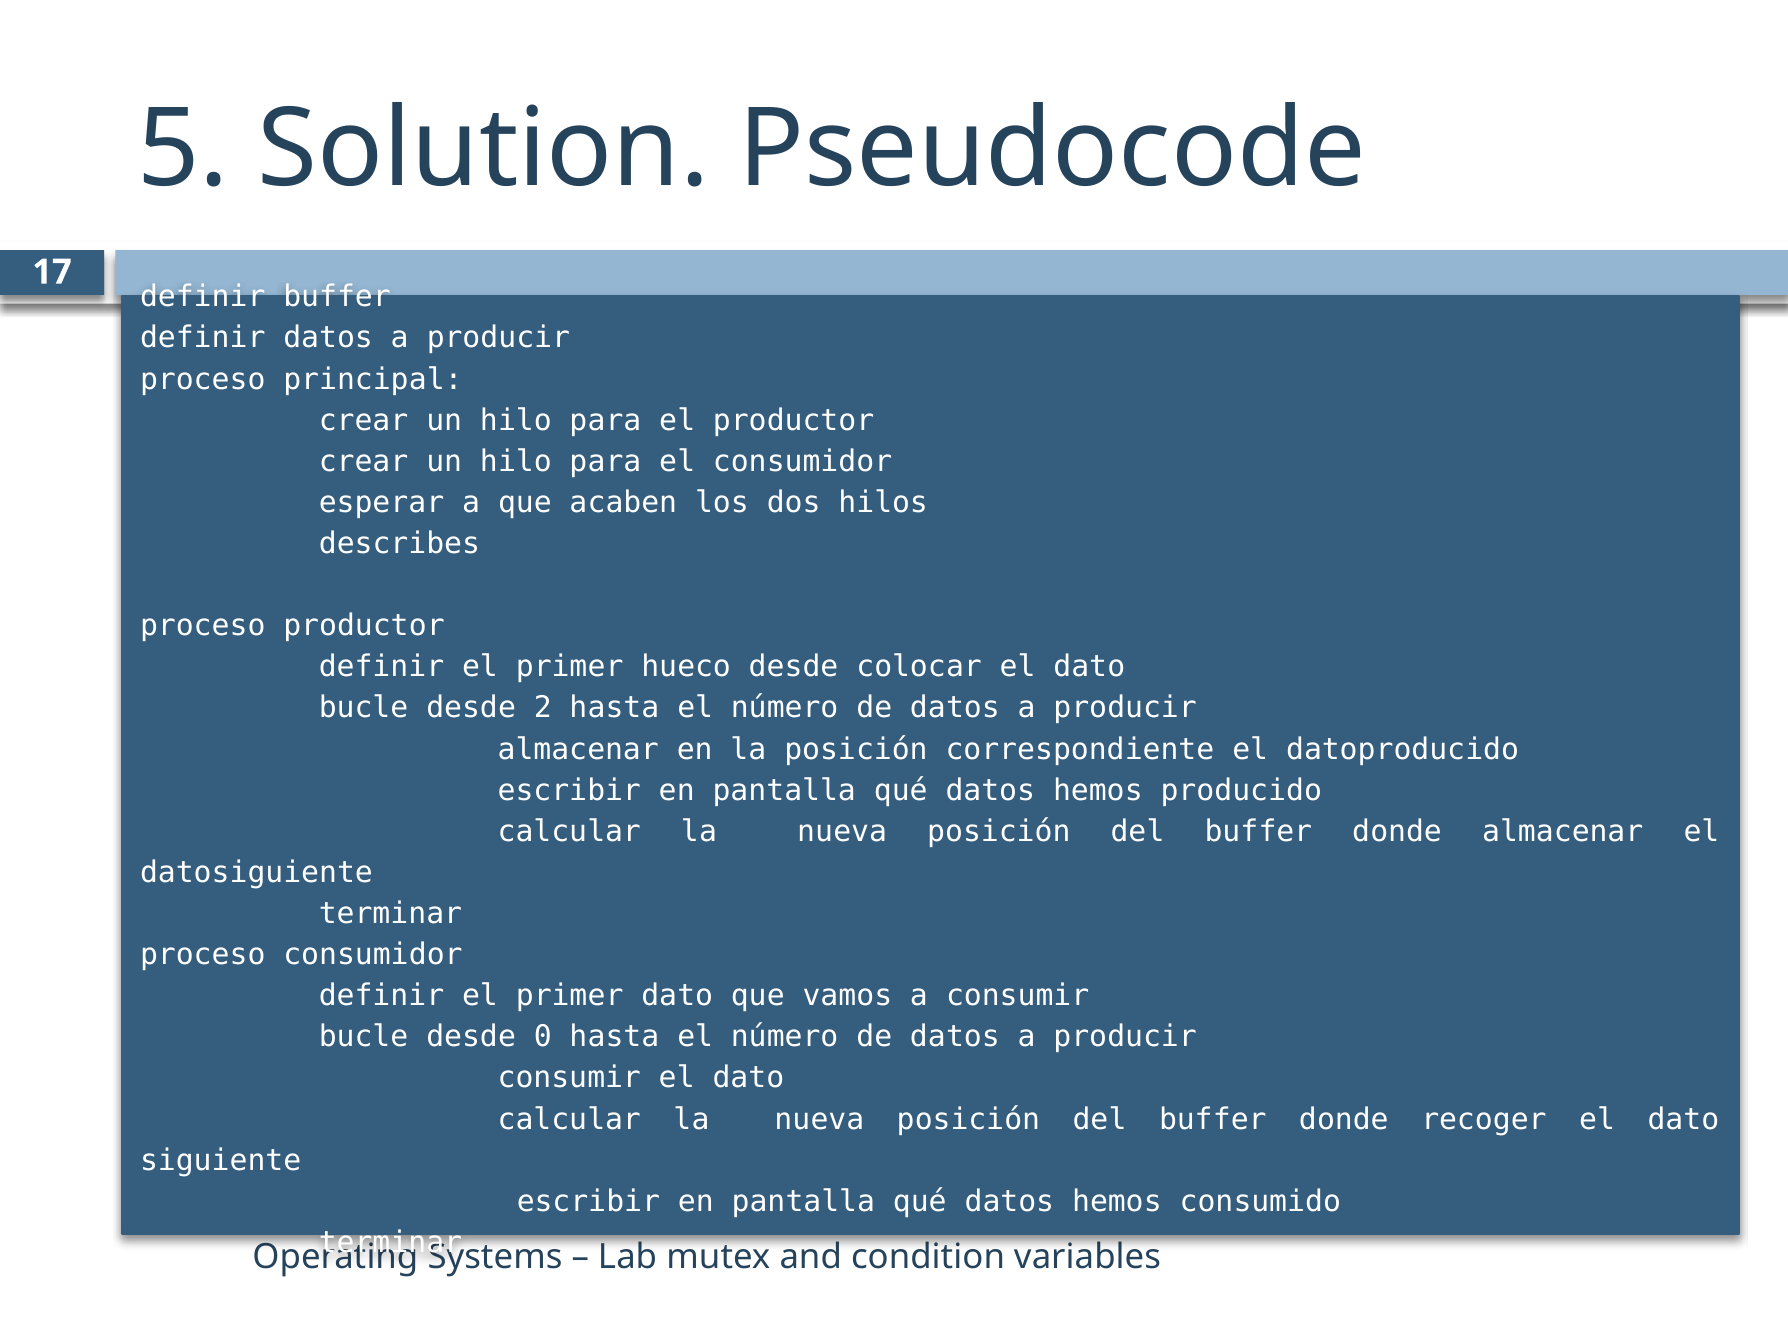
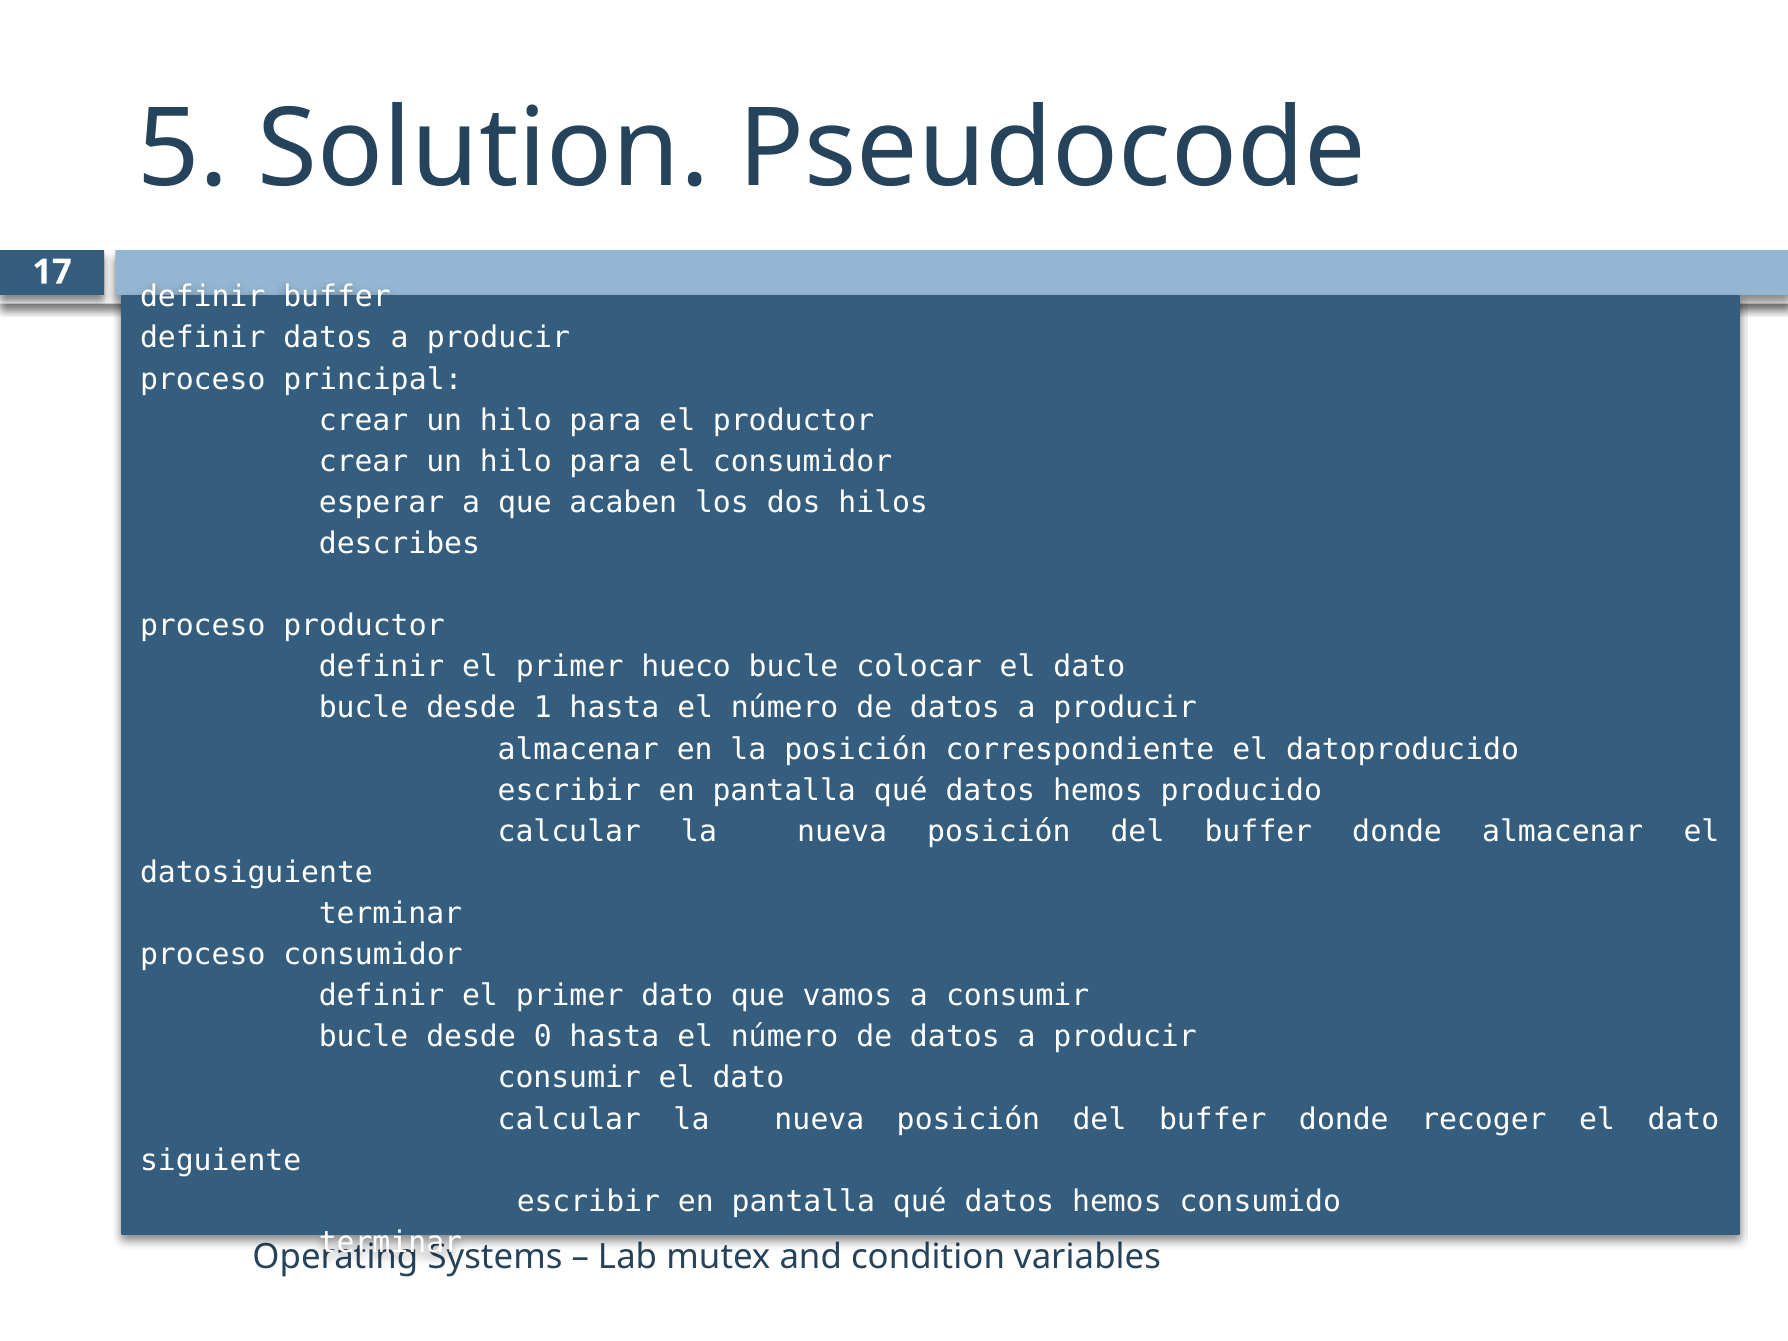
hueco desde: desde -> bucle
2: 2 -> 1
